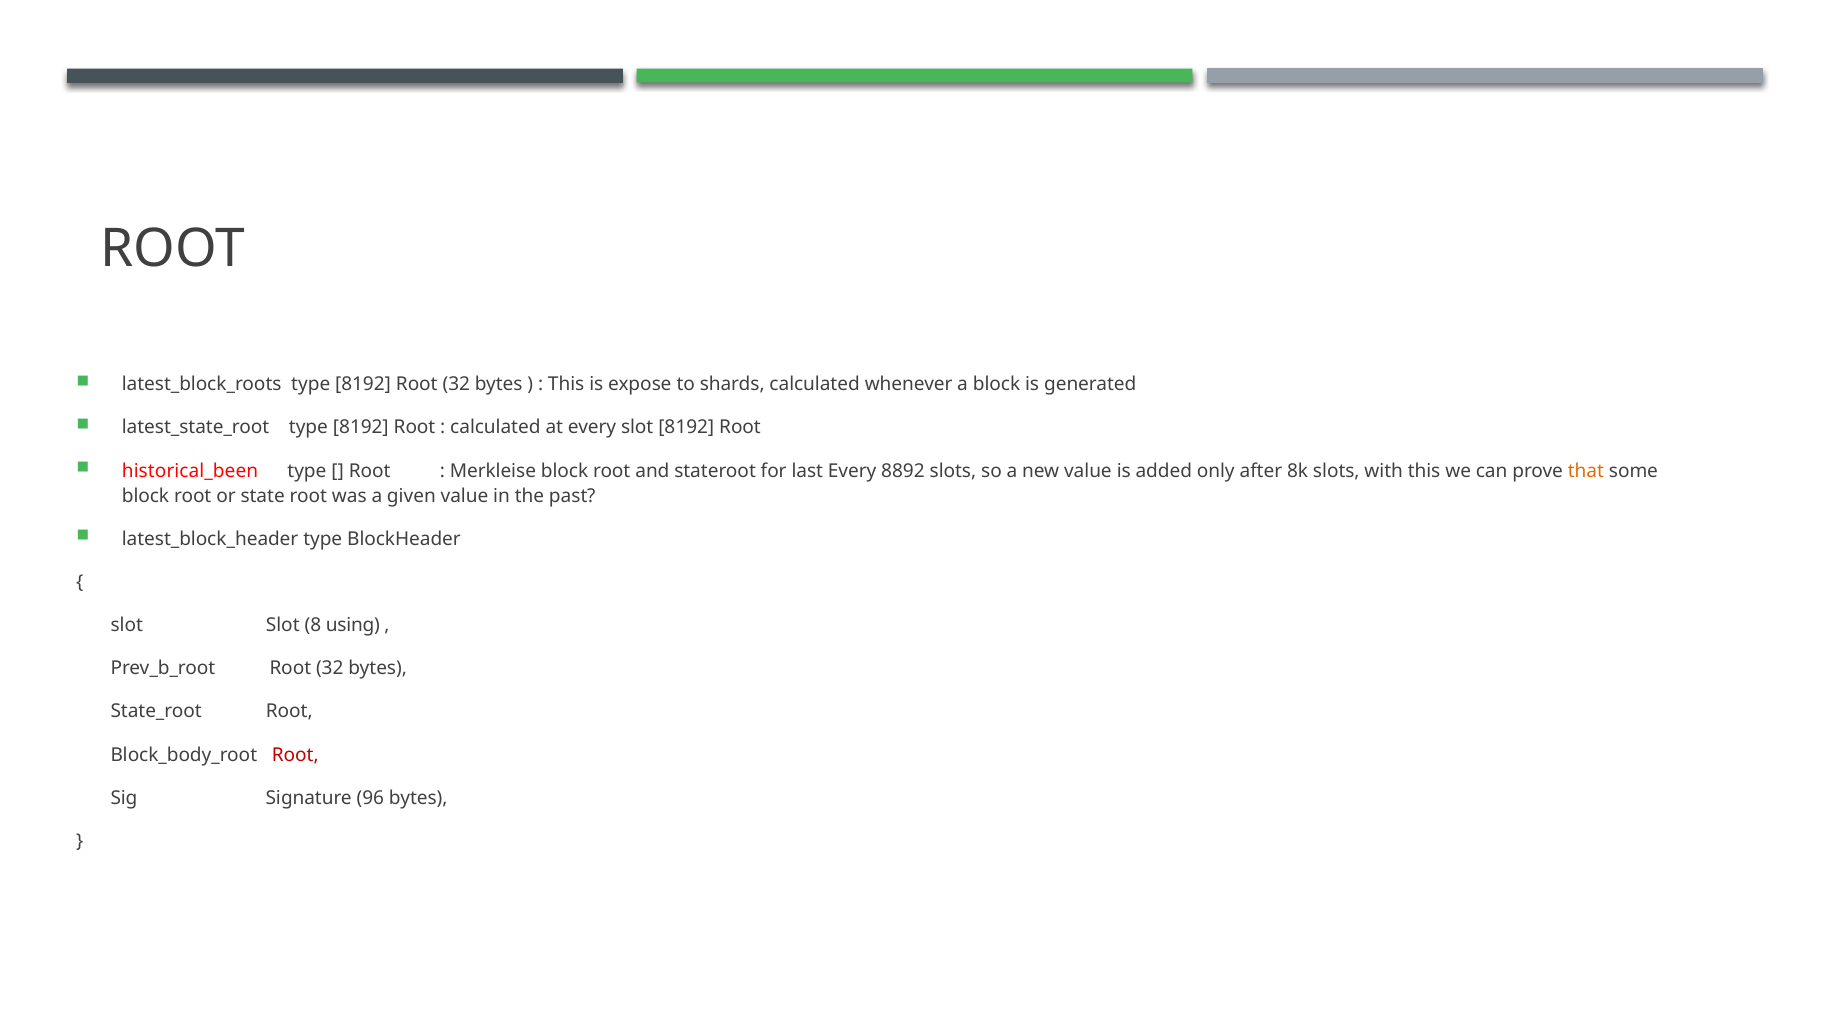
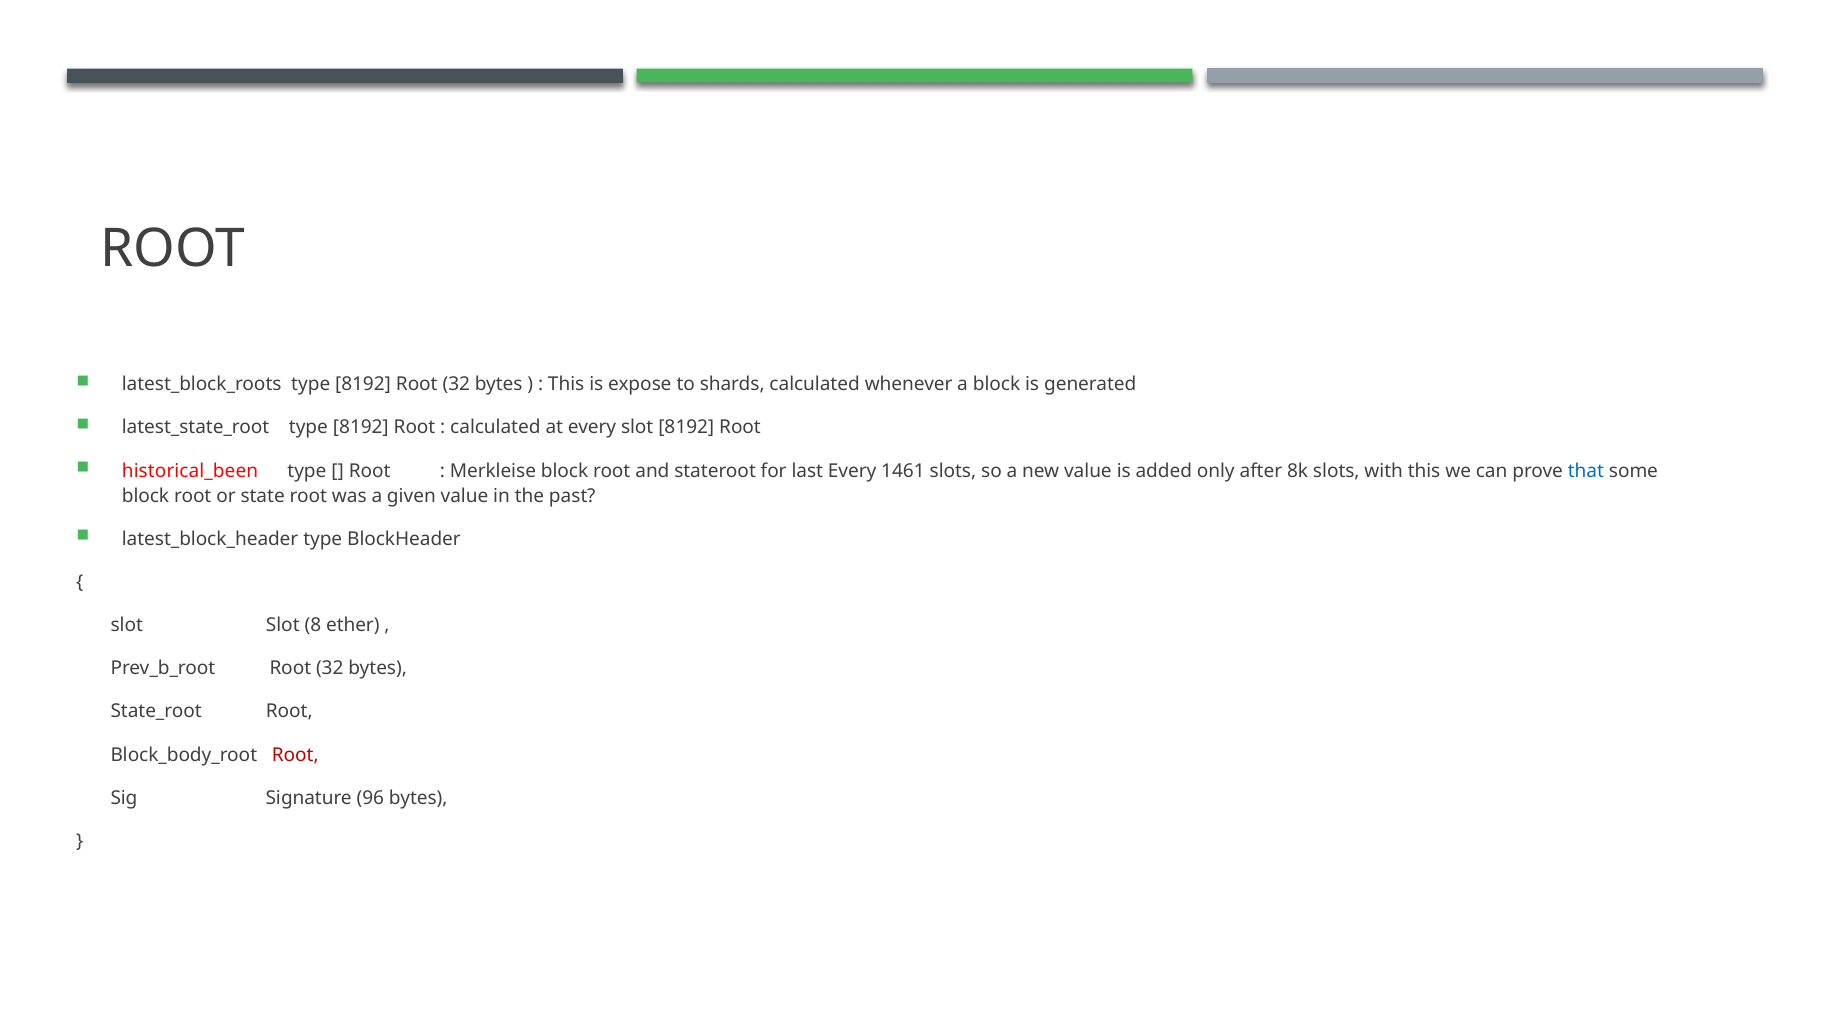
8892: 8892 -> 1461
that colour: orange -> blue
using: using -> ether
